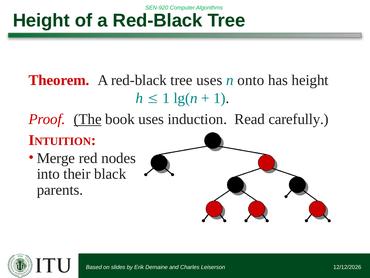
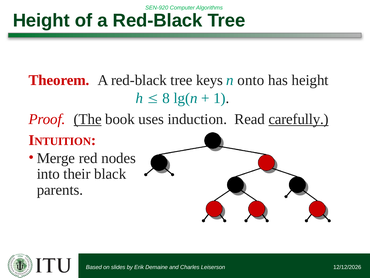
tree uses: uses -> keys
1 at (166, 98): 1 -> 8
carefully underline: none -> present
